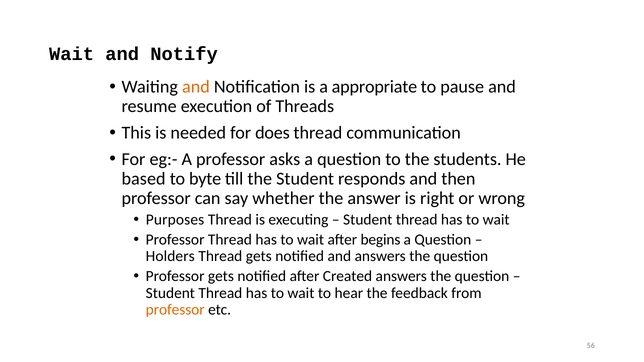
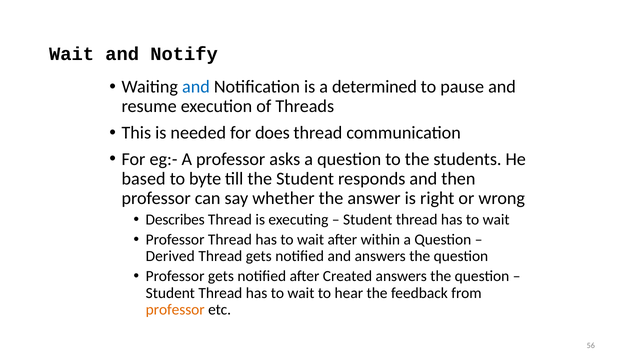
and at (196, 87) colour: orange -> blue
appropriate: appropriate -> determined
Purposes: Purposes -> Describes
begins: begins -> within
Holders: Holders -> Derived
